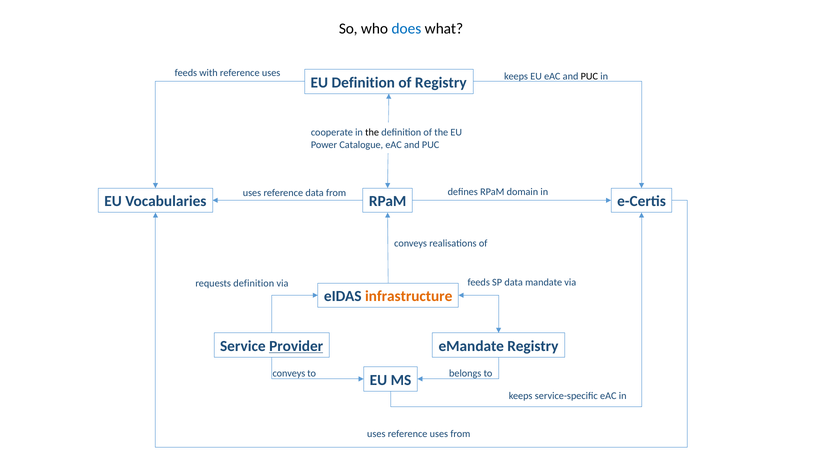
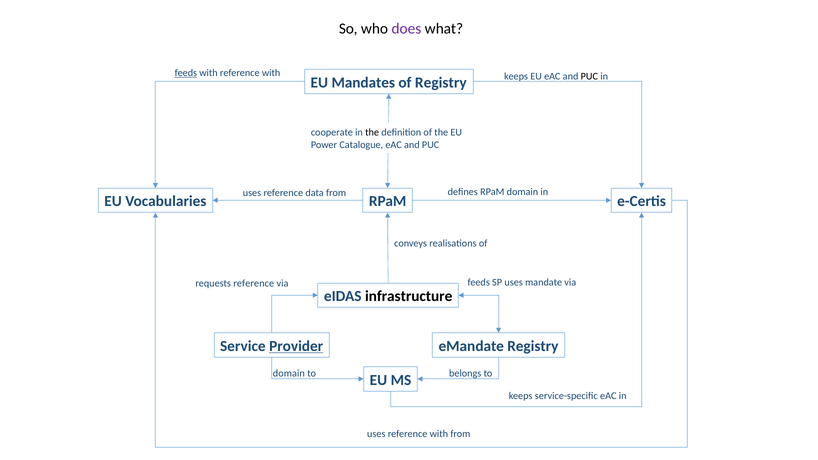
does colour: blue -> purple
feeds at (186, 73) underline: none -> present
with reference uses: uses -> with
EU Definition: Definition -> Mandates
requests definition: definition -> reference
SP data: data -> uses
infrastructure colour: orange -> black
conveys at (289, 374): conveys -> domain
uses reference uses: uses -> with
